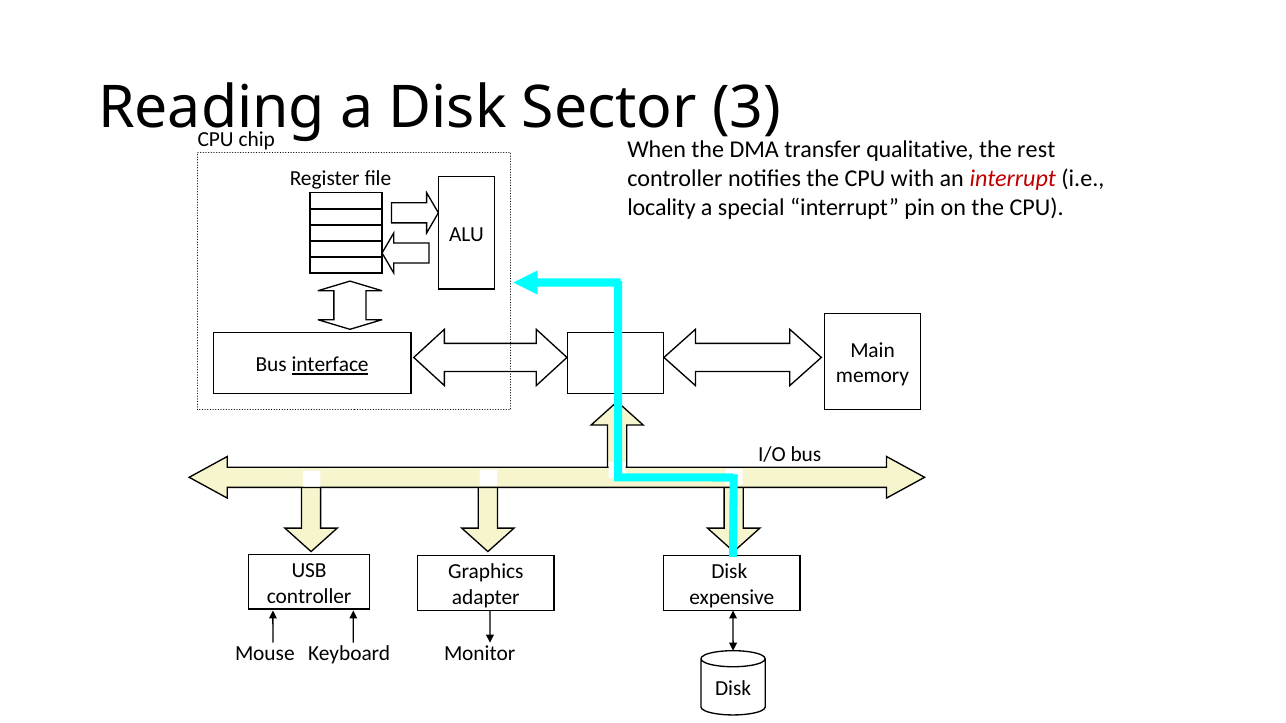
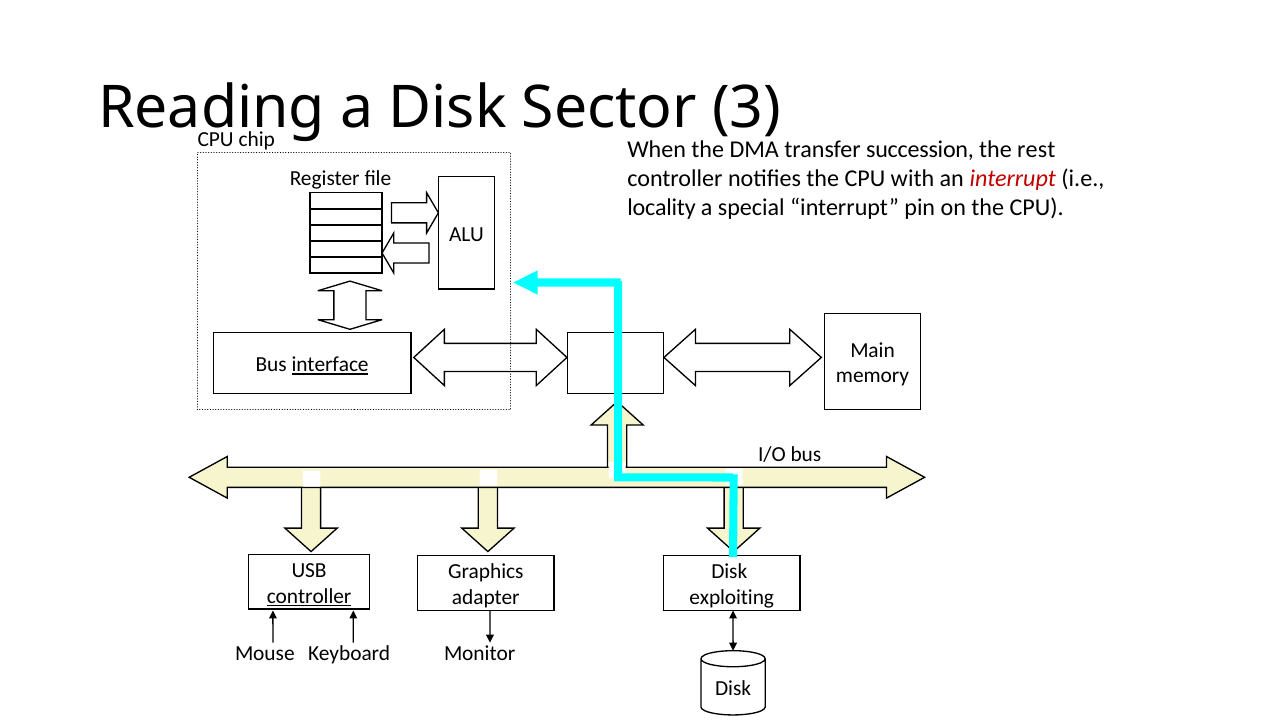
qualitative: qualitative -> succession
controller at (309, 596) underline: none -> present
expensive: expensive -> exploiting
